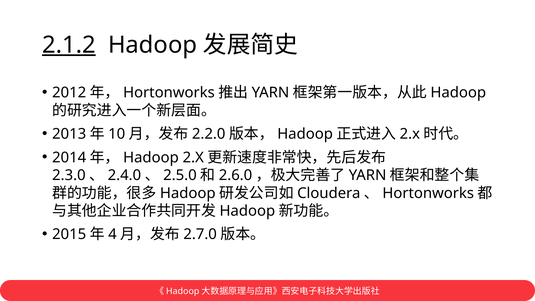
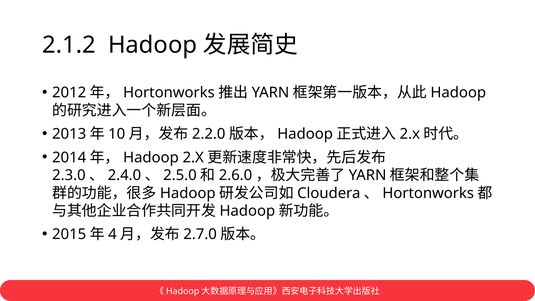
2.1.2 underline: present -> none
